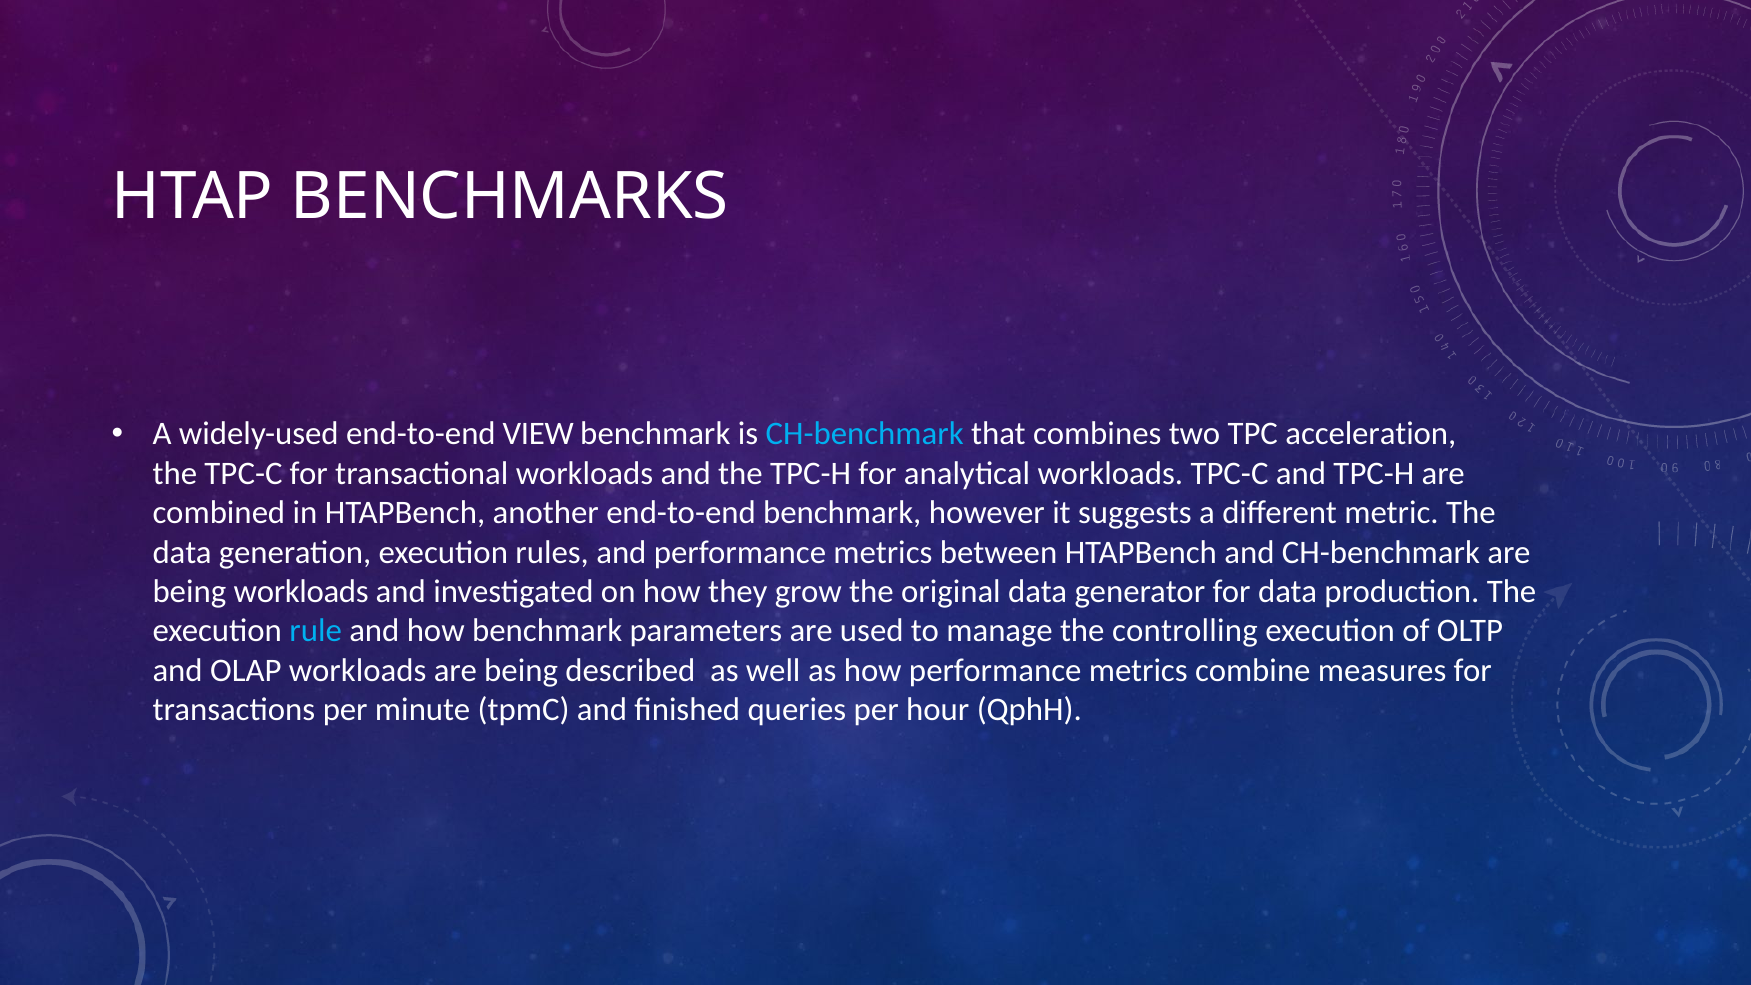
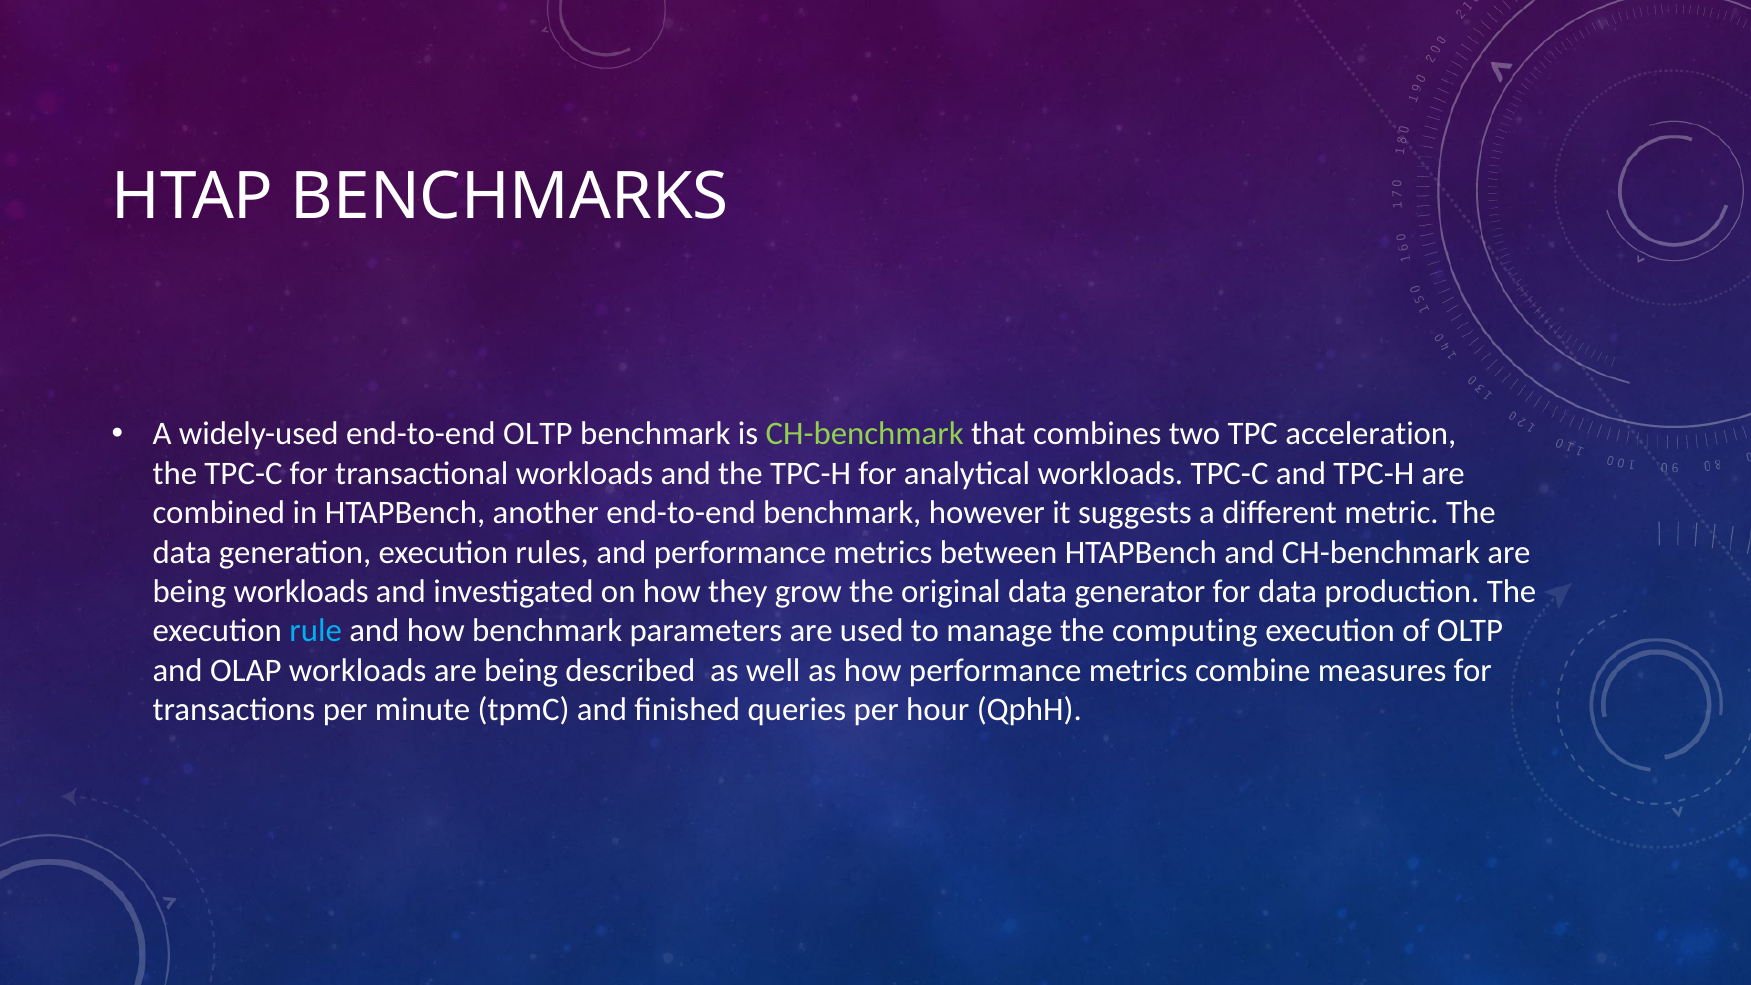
end-to-end VIEW: VIEW -> OLTP
CH-benchmark at (865, 434) colour: light blue -> light green
controlling: controlling -> computing
